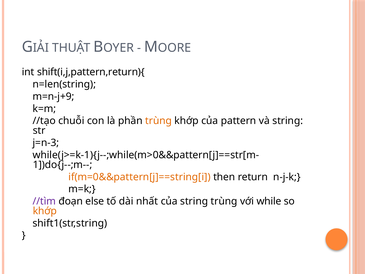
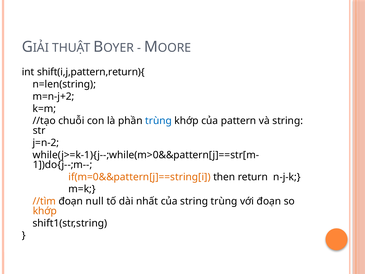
m=n-j+9: m=n-j+9 -> m=n-j+2
trùng at (159, 121) colour: orange -> blue
j=n-3: j=n-3 -> j=n-2
//tìm colour: purple -> orange
else: else -> null
với while: while -> đoạn
